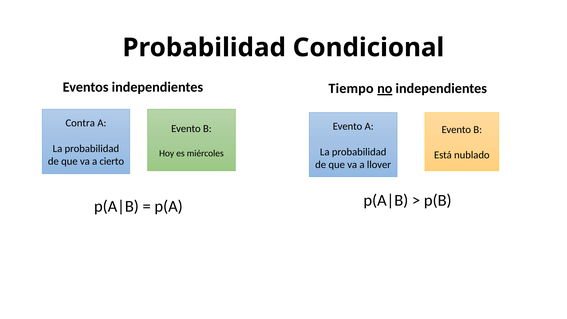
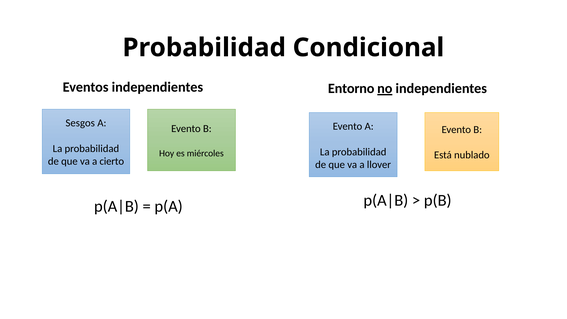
Tiempo: Tiempo -> Entorno
Contra: Contra -> Sesgos
